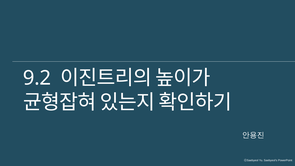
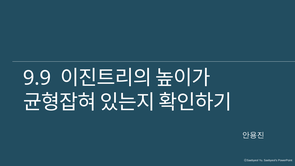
9.2: 9.2 -> 9.9
